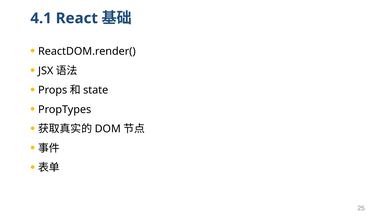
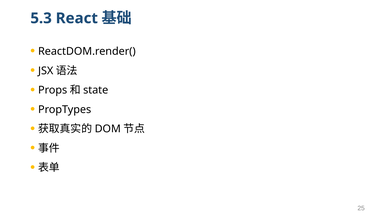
4.1: 4.1 -> 5.3
